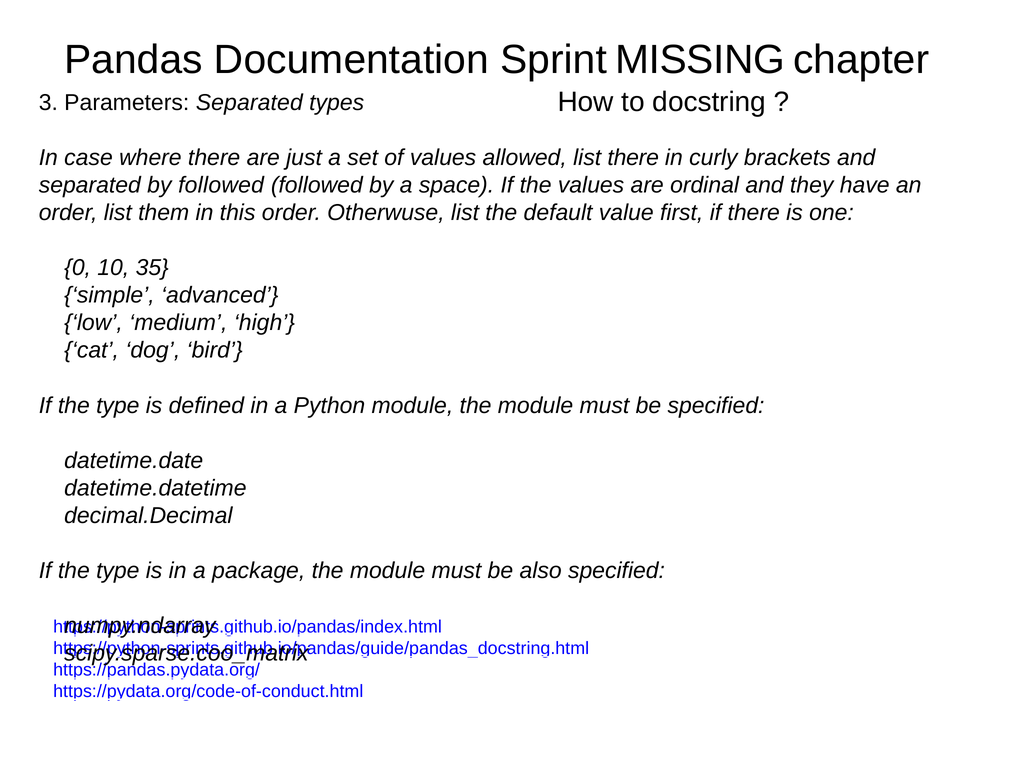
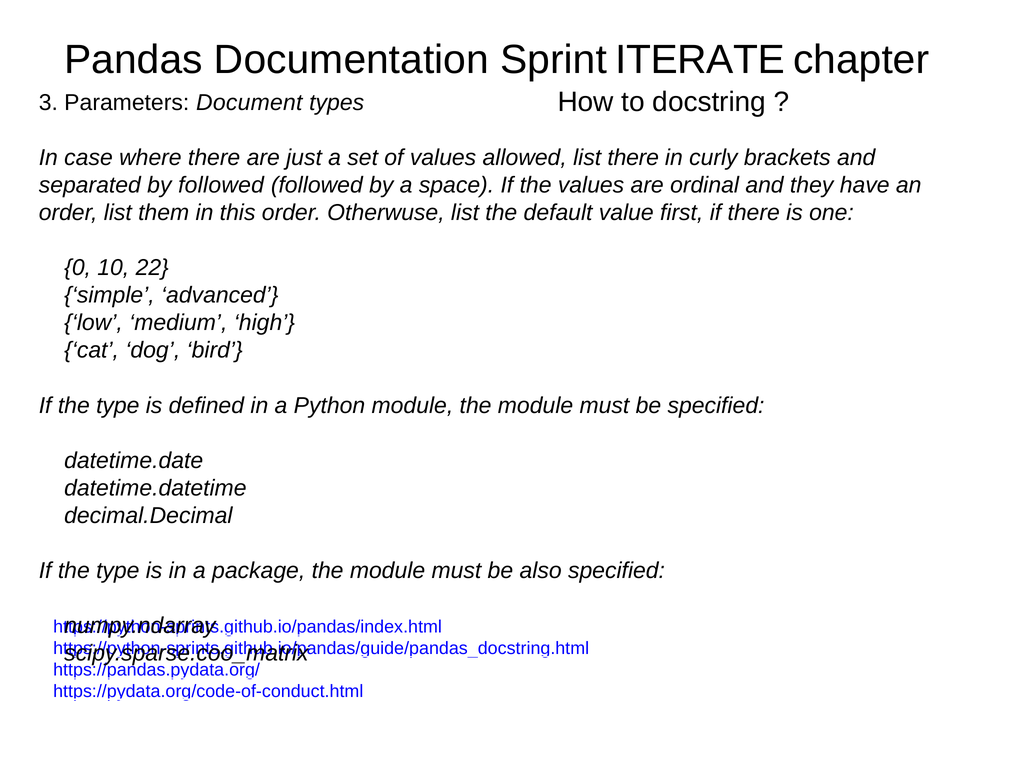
MISSING: MISSING -> ITERATE
Parameters Separated: Separated -> Document
35: 35 -> 22
